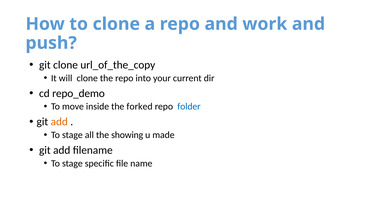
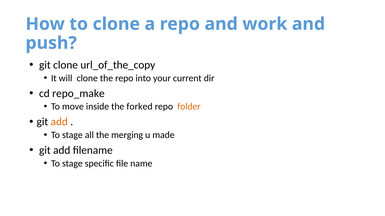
repo_demo: repo_demo -> repo_make
folder colour: blue -> orange
showing: showing -> merging
